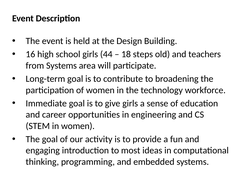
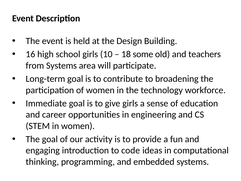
44: 44 -> 10
steps: steps -> some
most: most -> code
